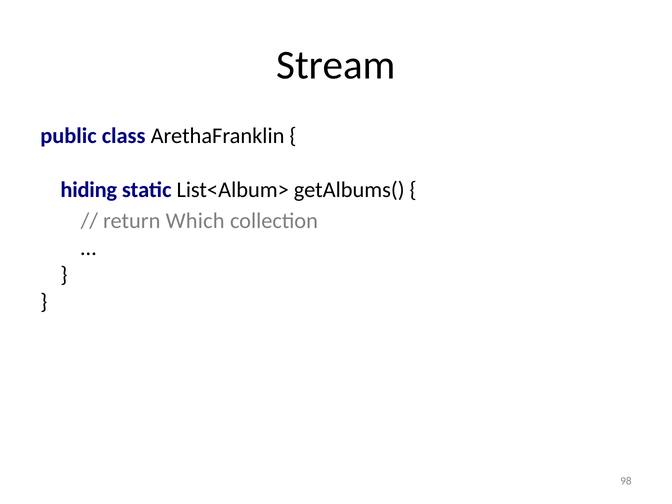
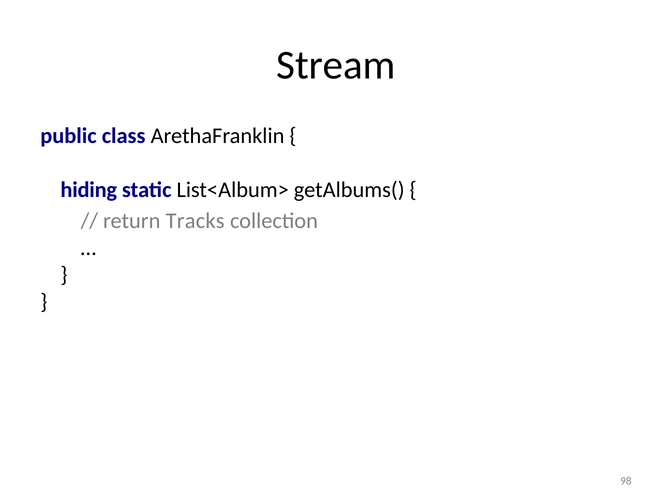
Which: Which -> Tracks
